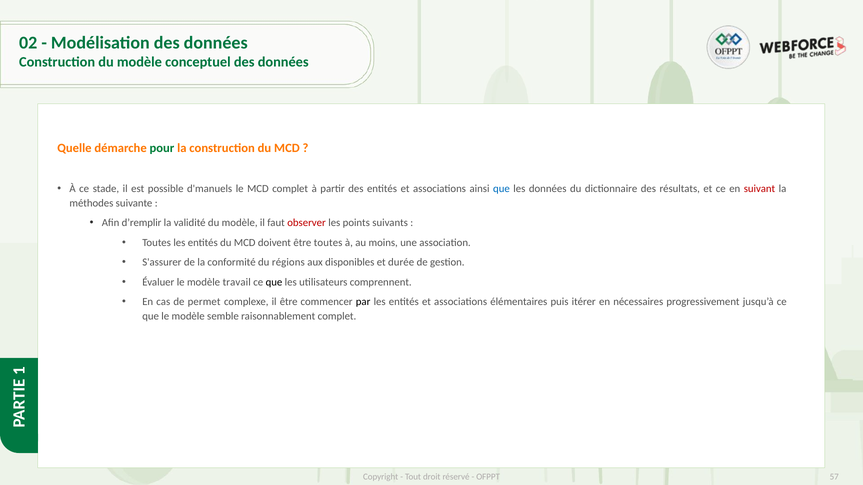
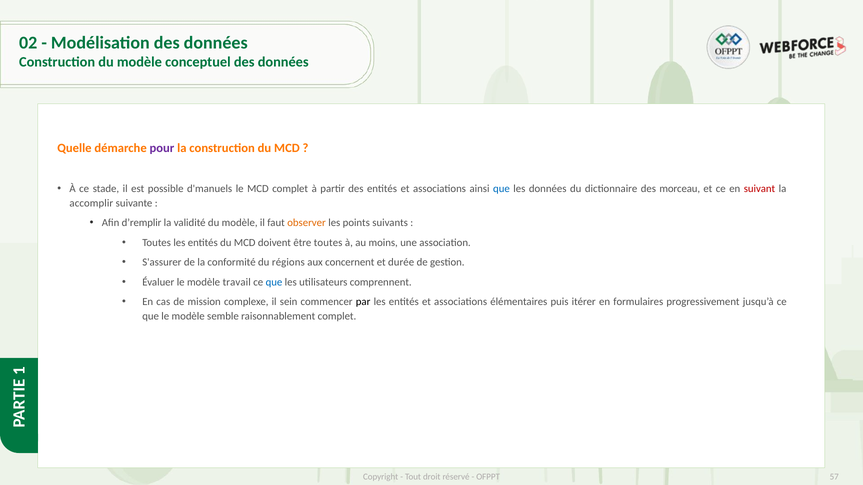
pour colour: green -> purple
résultats: résultats -> morceau
méthodes: méthodes -> accomplir
observer colour: red -> orange
disponibles: disponibles -> concernent
que at (274, 282) colour: black -> blue
permet: permet -> mission
il être: être -> sein
nécessaires: nécessaires -> formulaires
